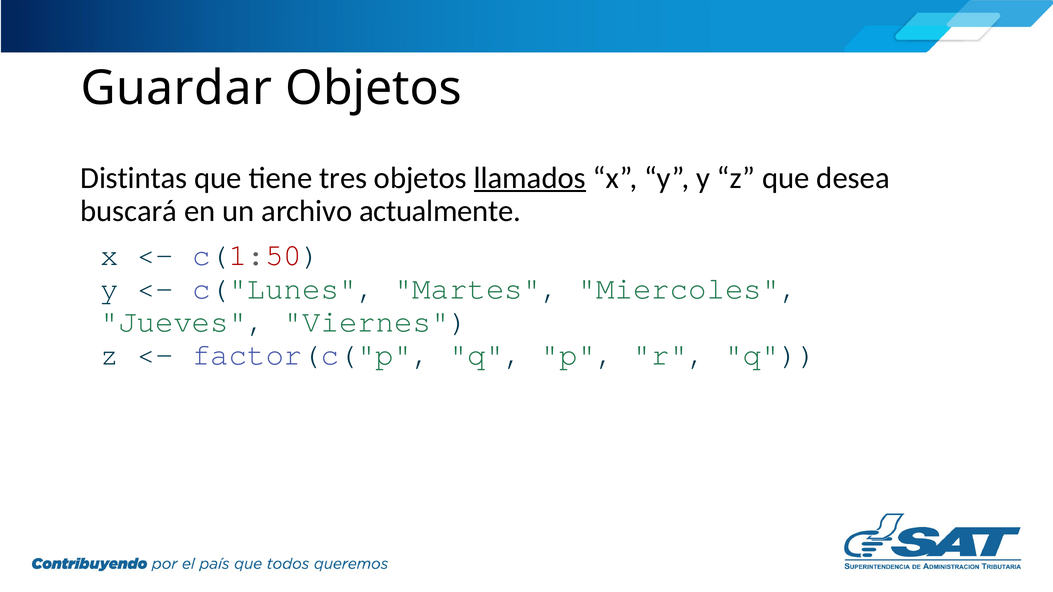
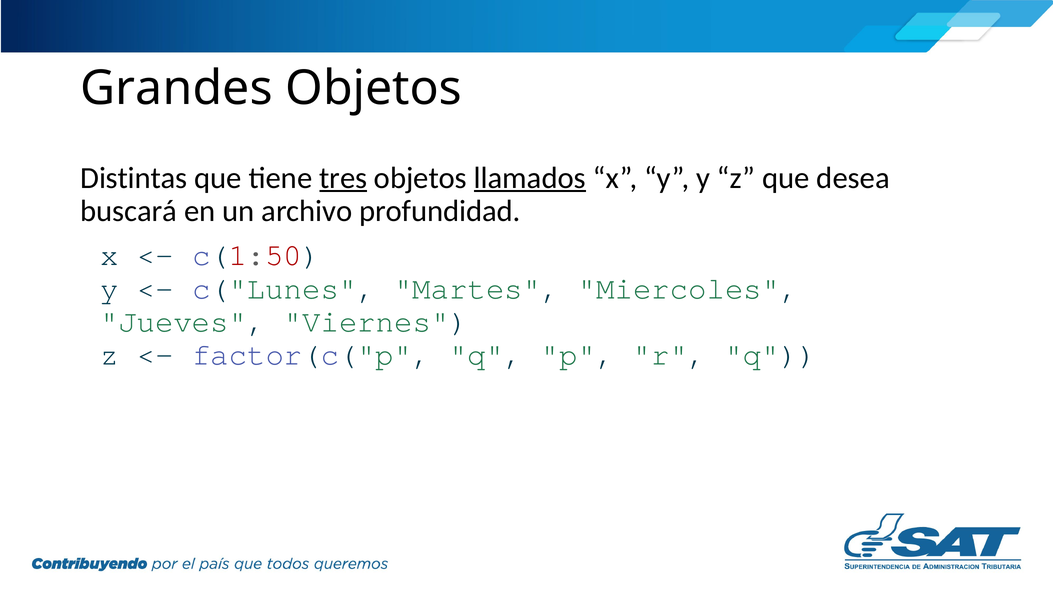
Guardar: Guardar -> Grandes
tres underline: none -> present
actualmente: actualmente -> profundidad
